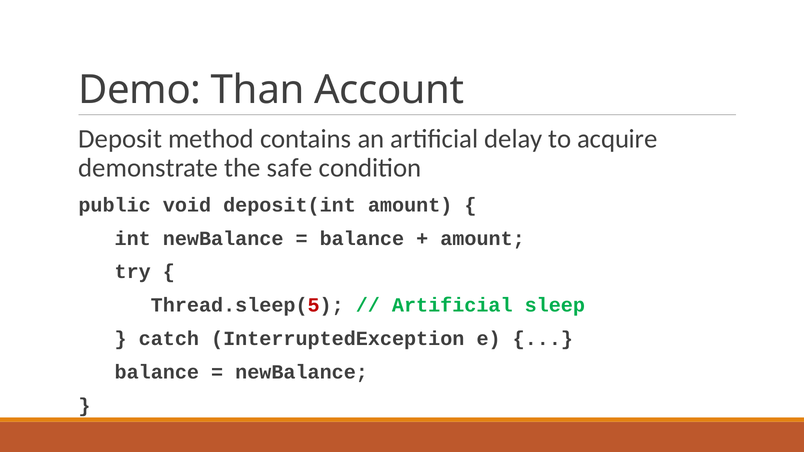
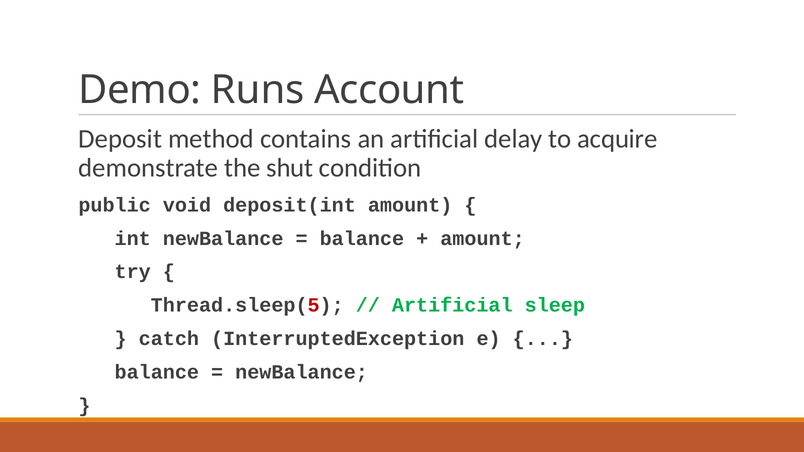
Than: Than -> Runs
safe: safe -> shut
